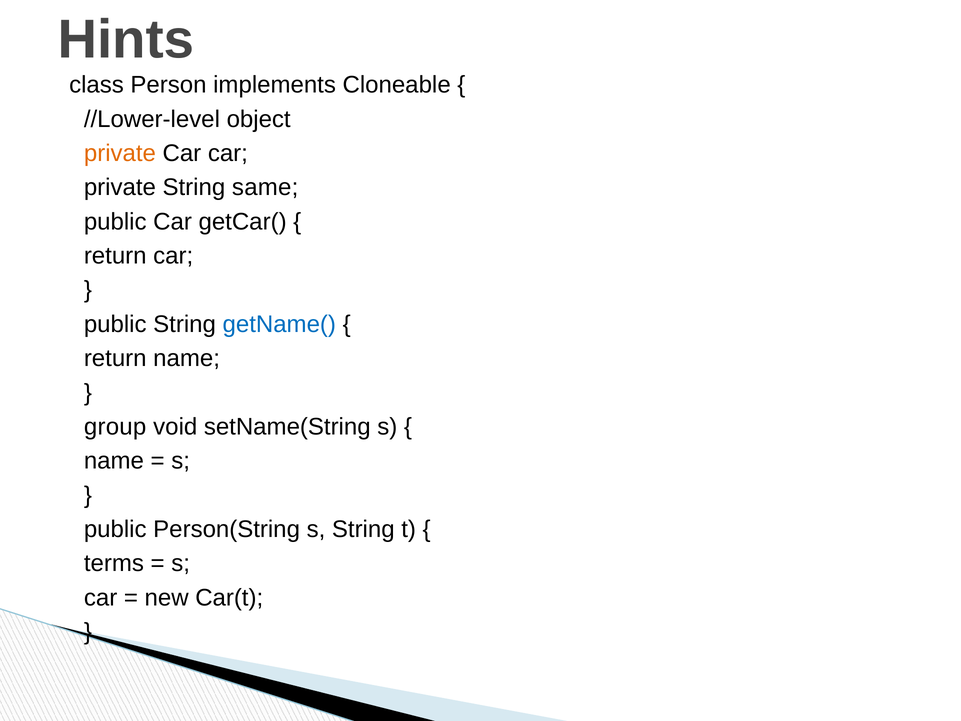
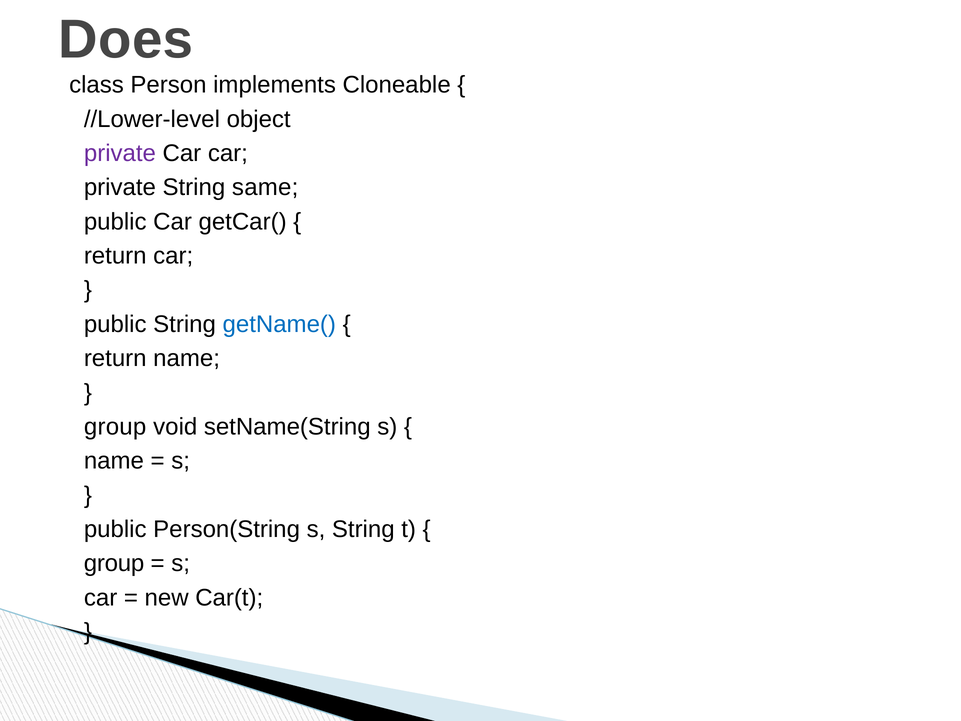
Hints: Hints -> Does
private at (120, 153) colour: orange -> purple
terms at (114, 563): terms -> group
